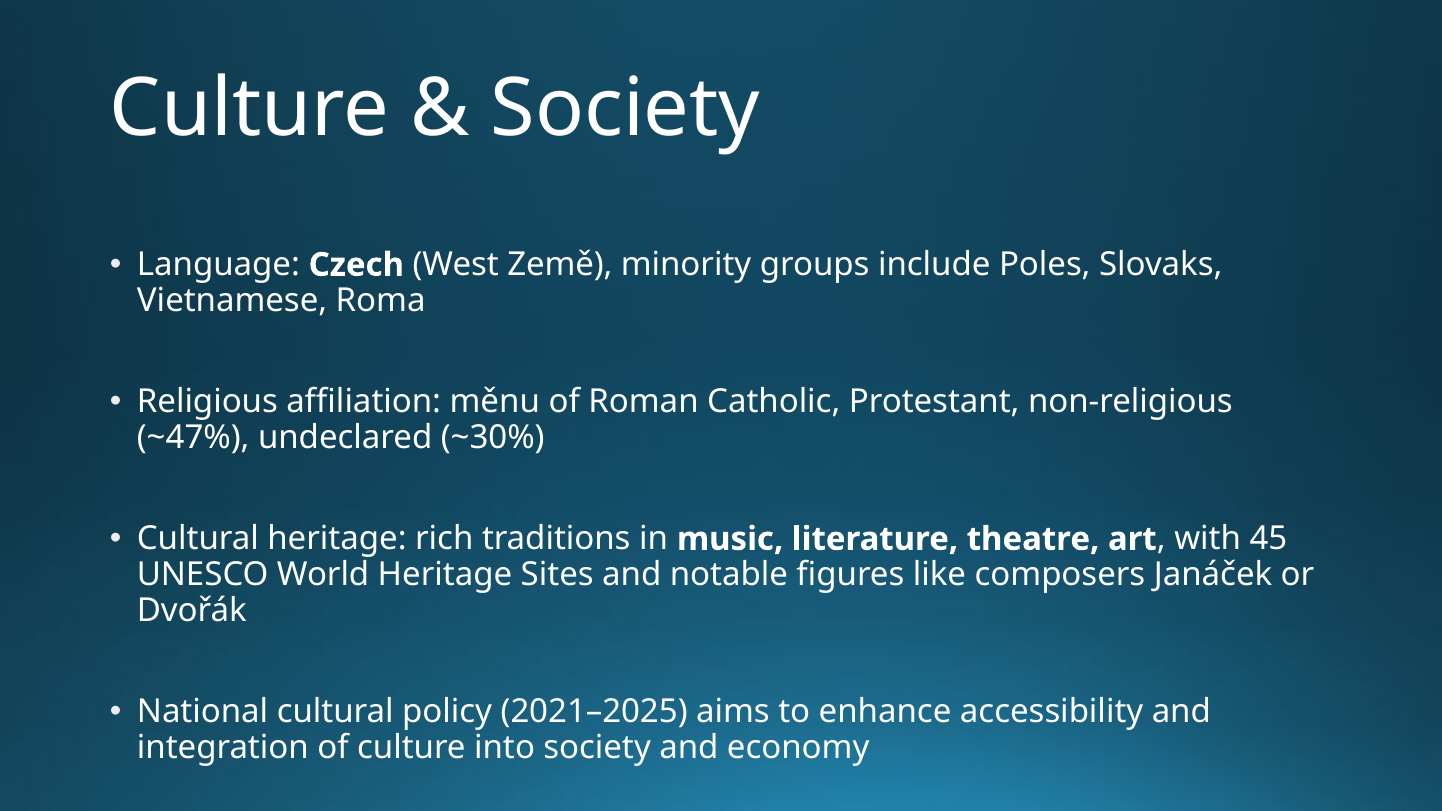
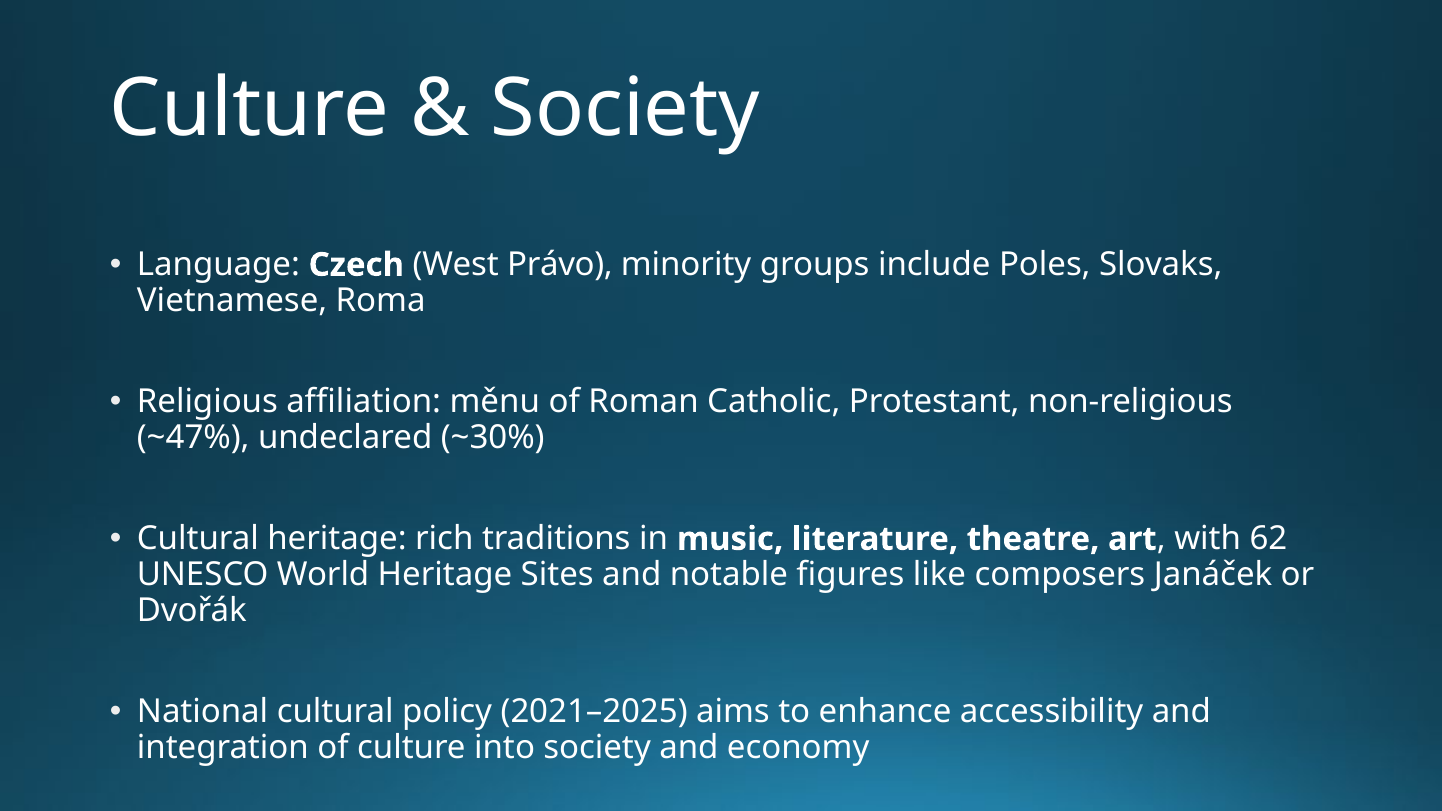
Země: Země -> Právo
45: 45 -> 62
